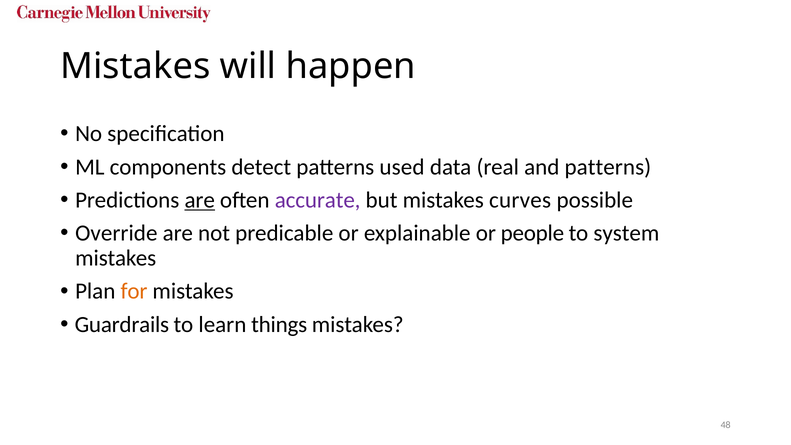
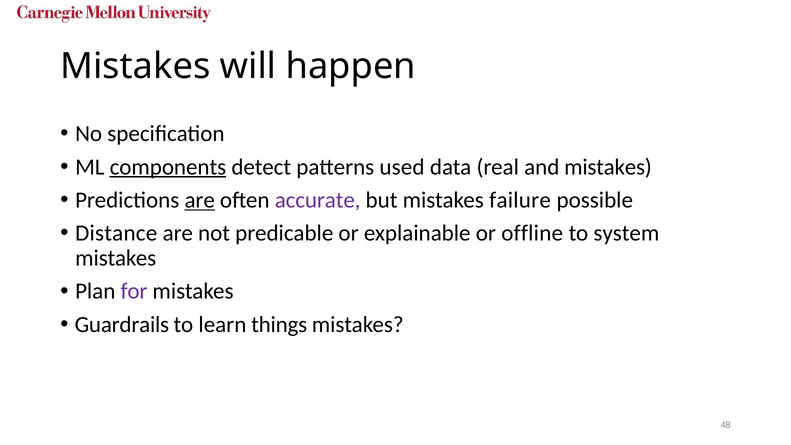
components underline: none -> present
and patterns: patterns -> mistakes
curves: curves -> failure
Override: Override -> Distance
people: people -> offline
for colour: orange -> purple
